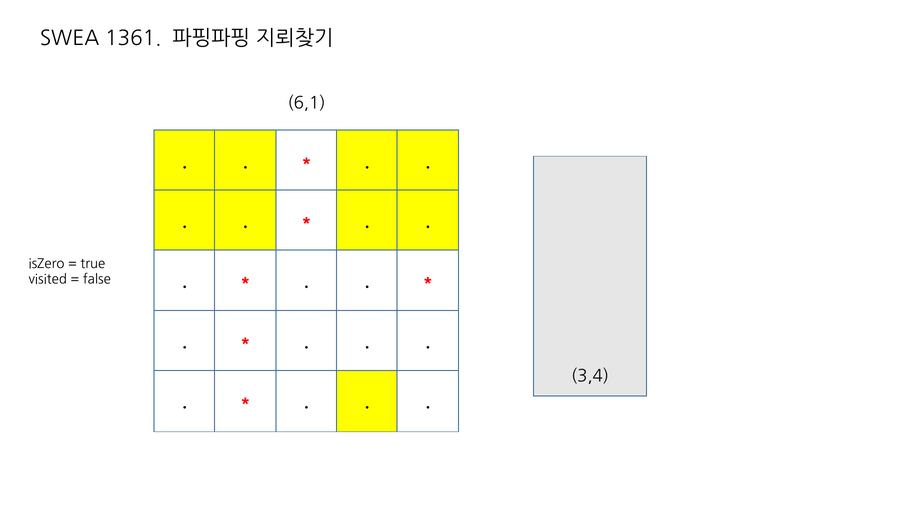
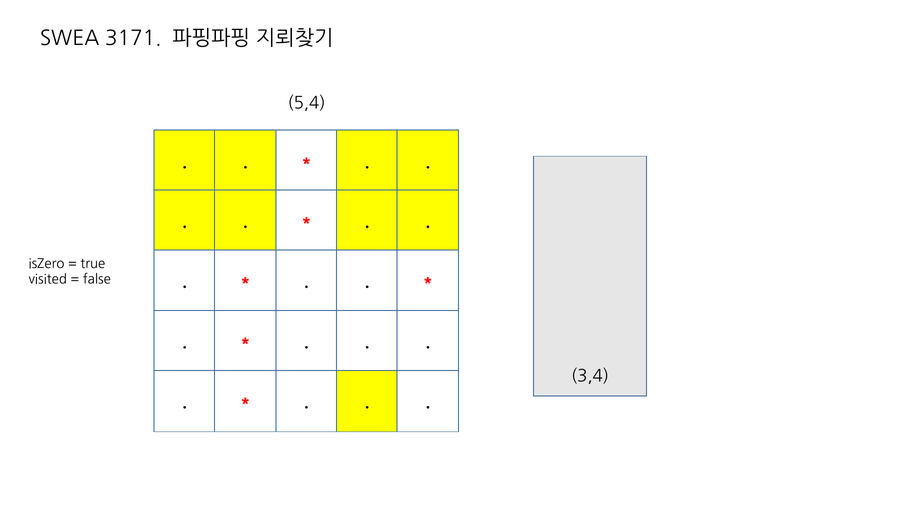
1361: 1361 -> 3171
6,1: 6,1 -> 5,4
